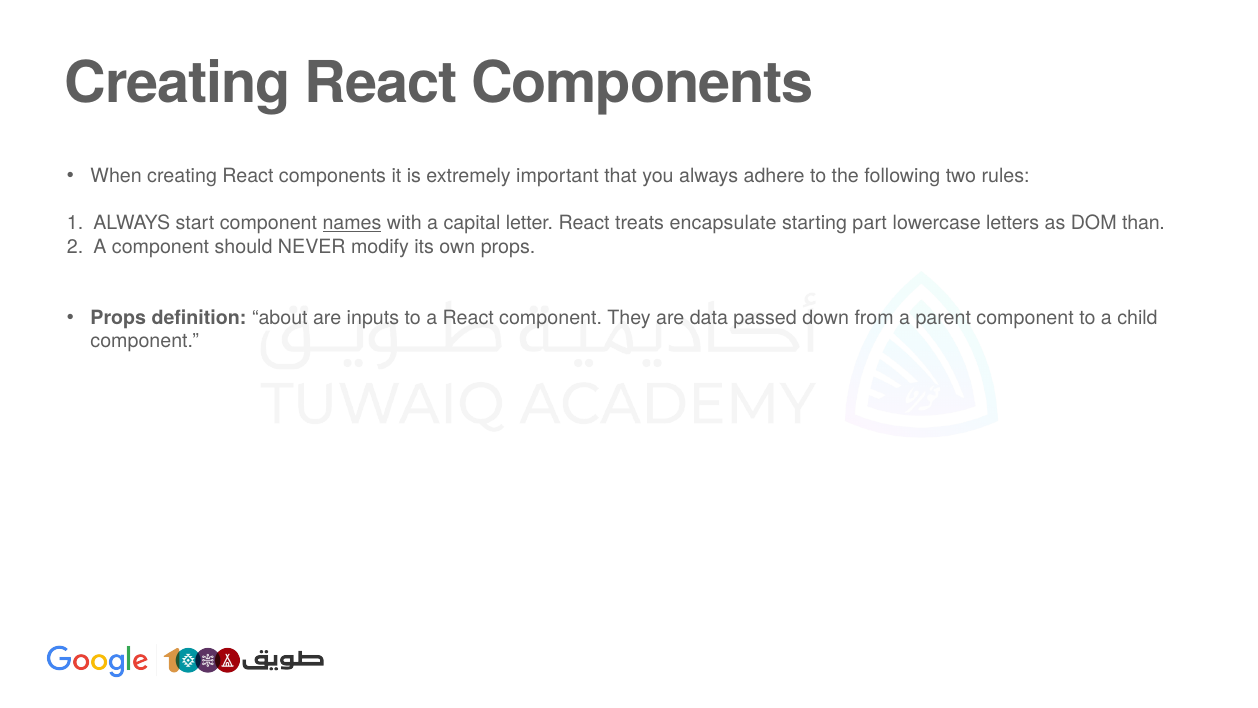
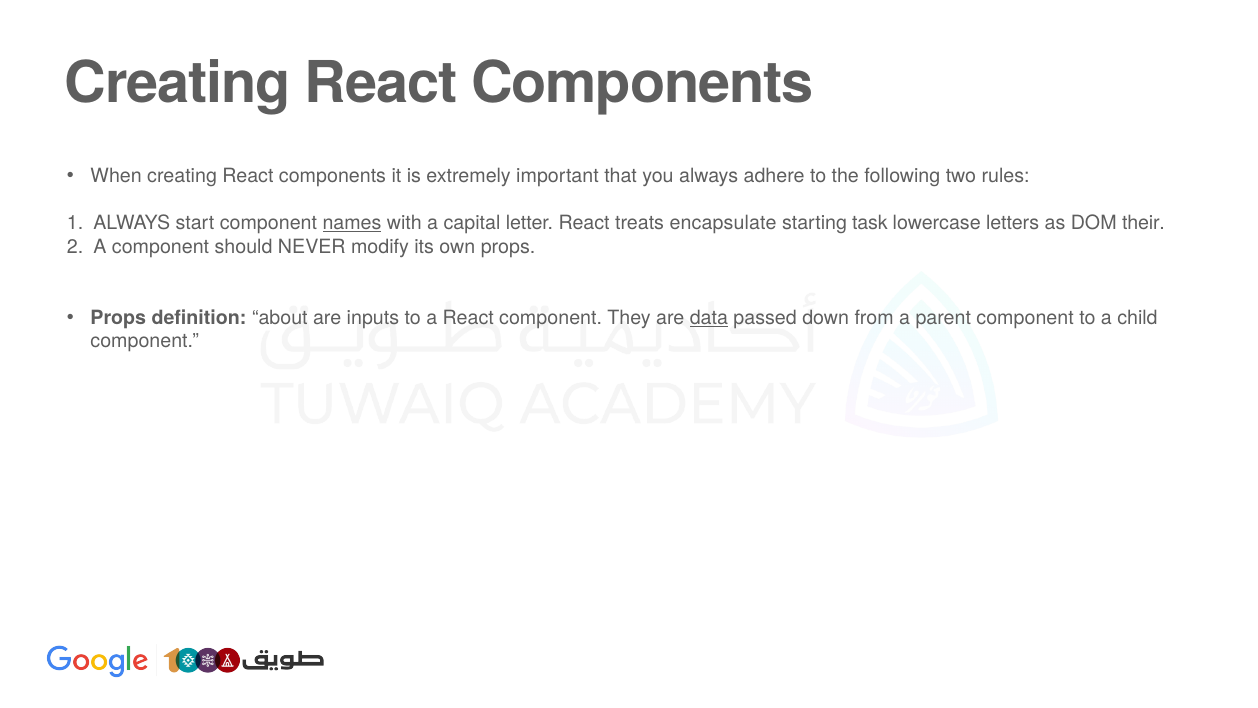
part: part -> task
than: than -> their
data underline: none -> present
